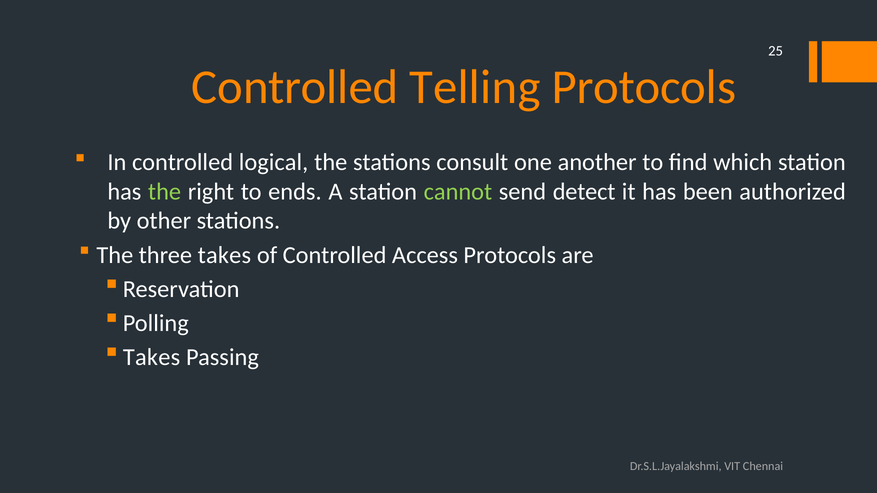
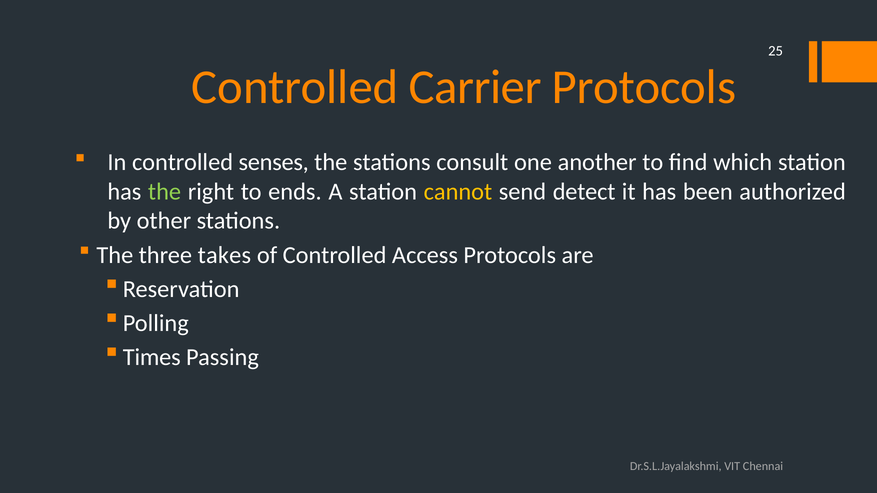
Telling: Telling -> Carrier
logical: logical -> senses
cannot colour: light green -> yellow
Takes at (152, 358): Takes -> Times
